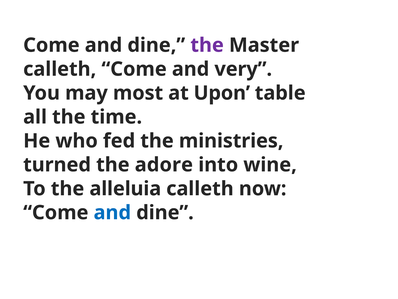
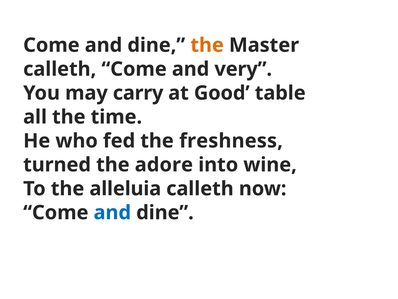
the at (207, 45) colour: purple -> orange
most: most -> carry
Upon: Upon -> Good
ministries: ministries -> freshness
